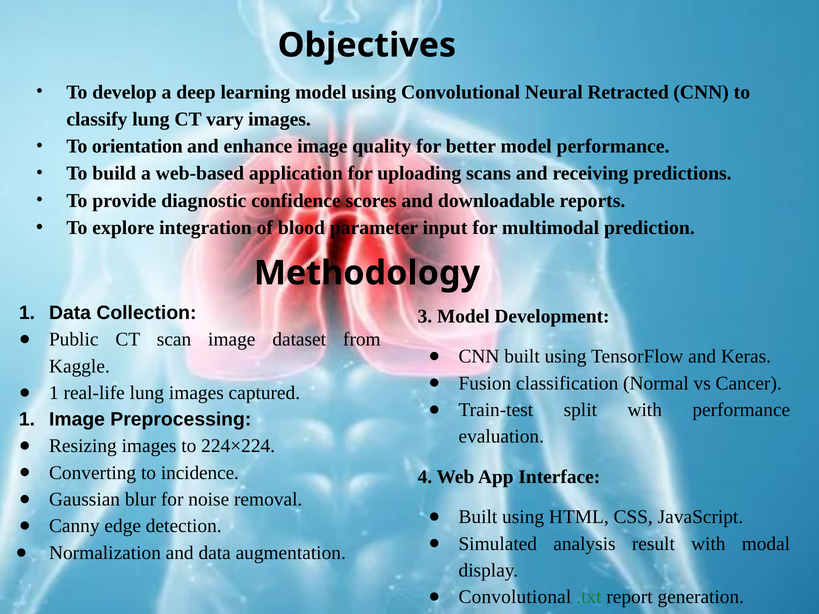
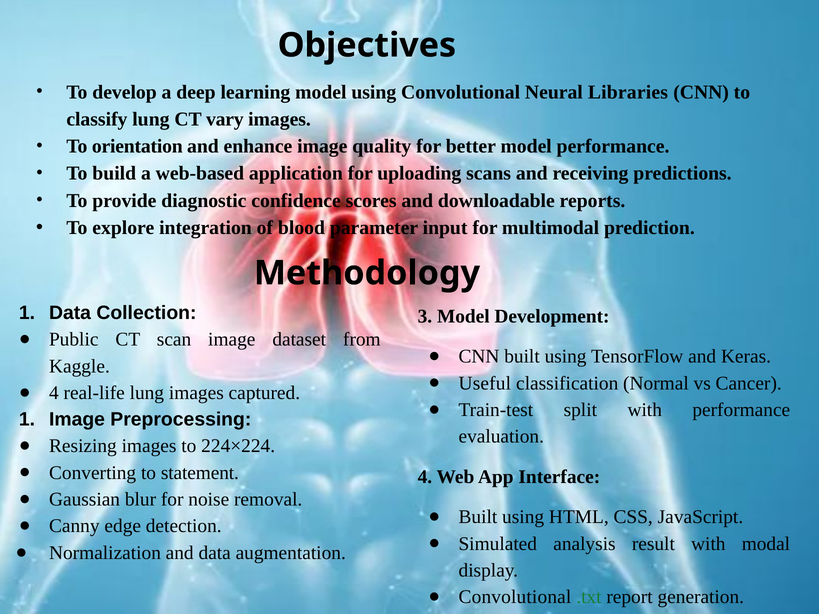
Retracted: Retracted -> Libraries
Fusion: Fusion -> Useful
1 at (54, 393): 1 -> 4
incidence: incidence -> statement
